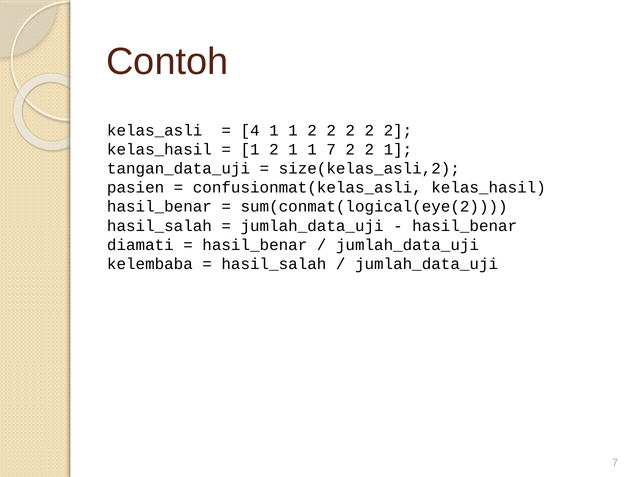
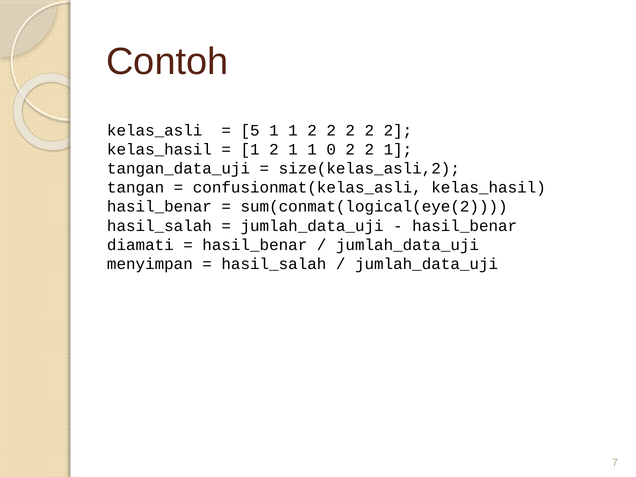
4: 4 -> 5
1 7: 7 -> 0
pasien: pasien -> tangan
kelembaba: kelembaba -> menyimpan
